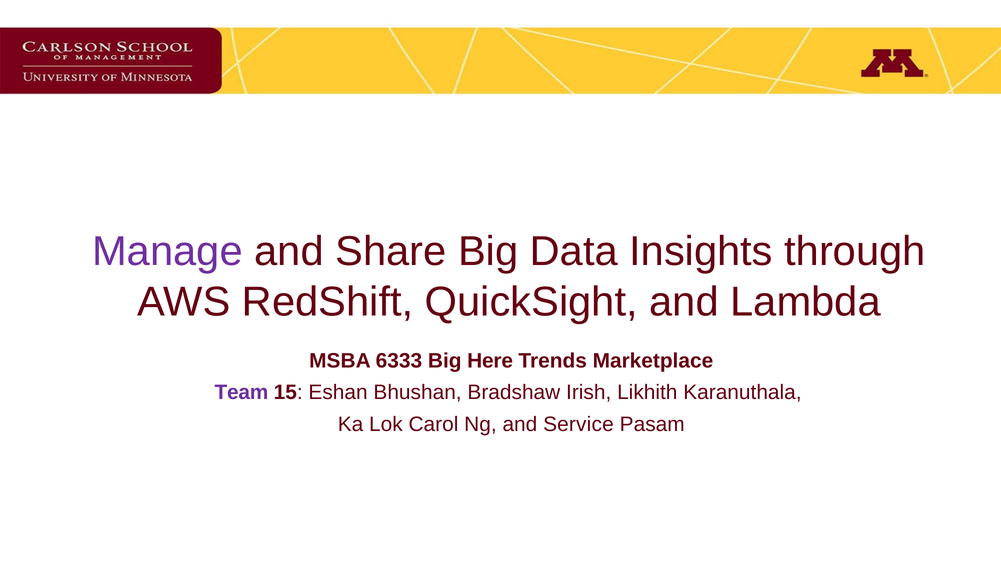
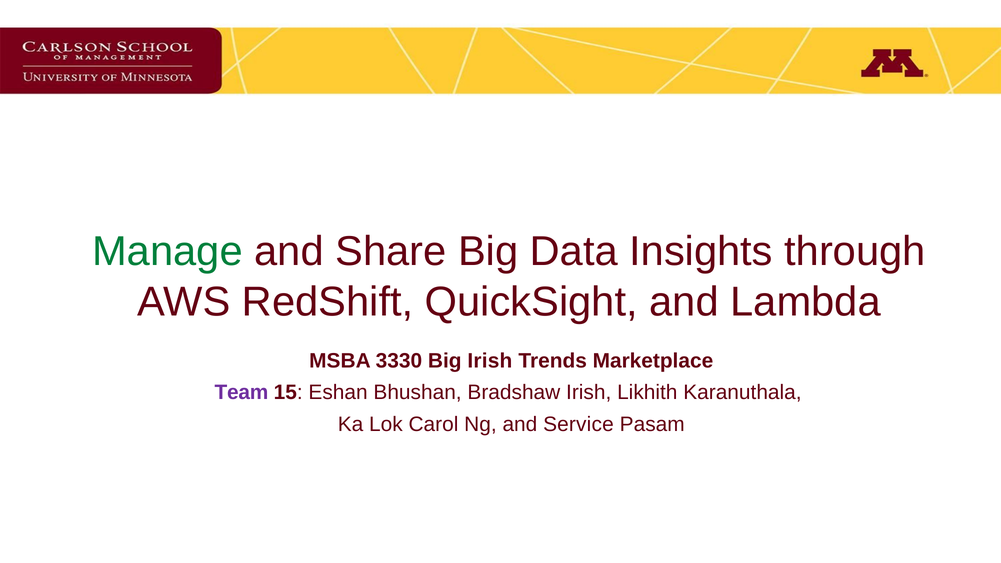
Manage colour: purple -> green
6333: 6333 -> 3330
Big Here: Here -> Irish
